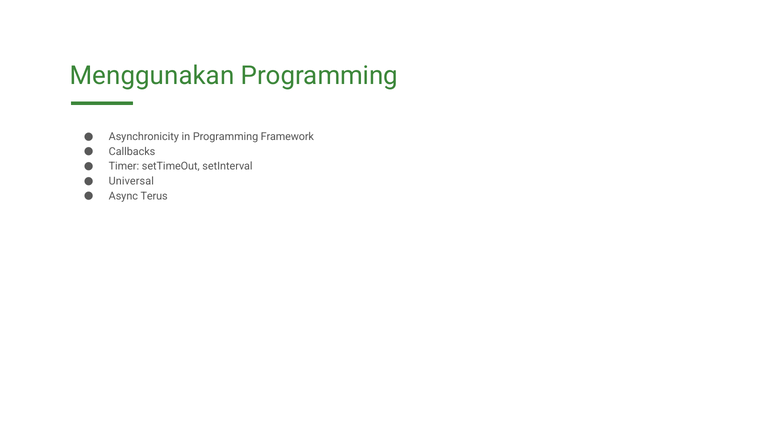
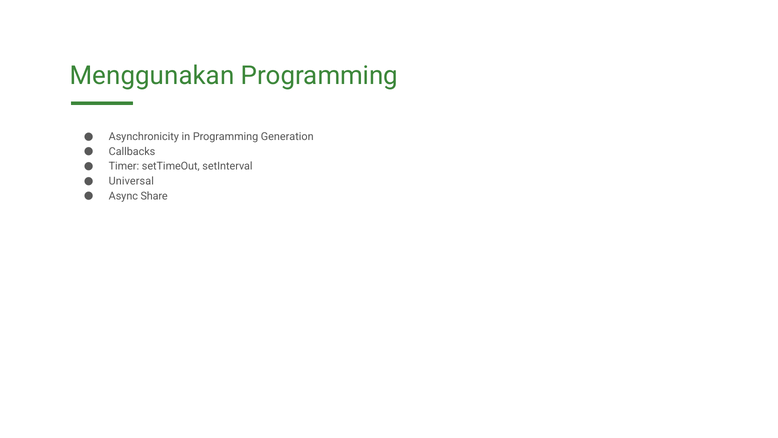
Framework: Framework -> Generation
Terus: Terus -> Share
